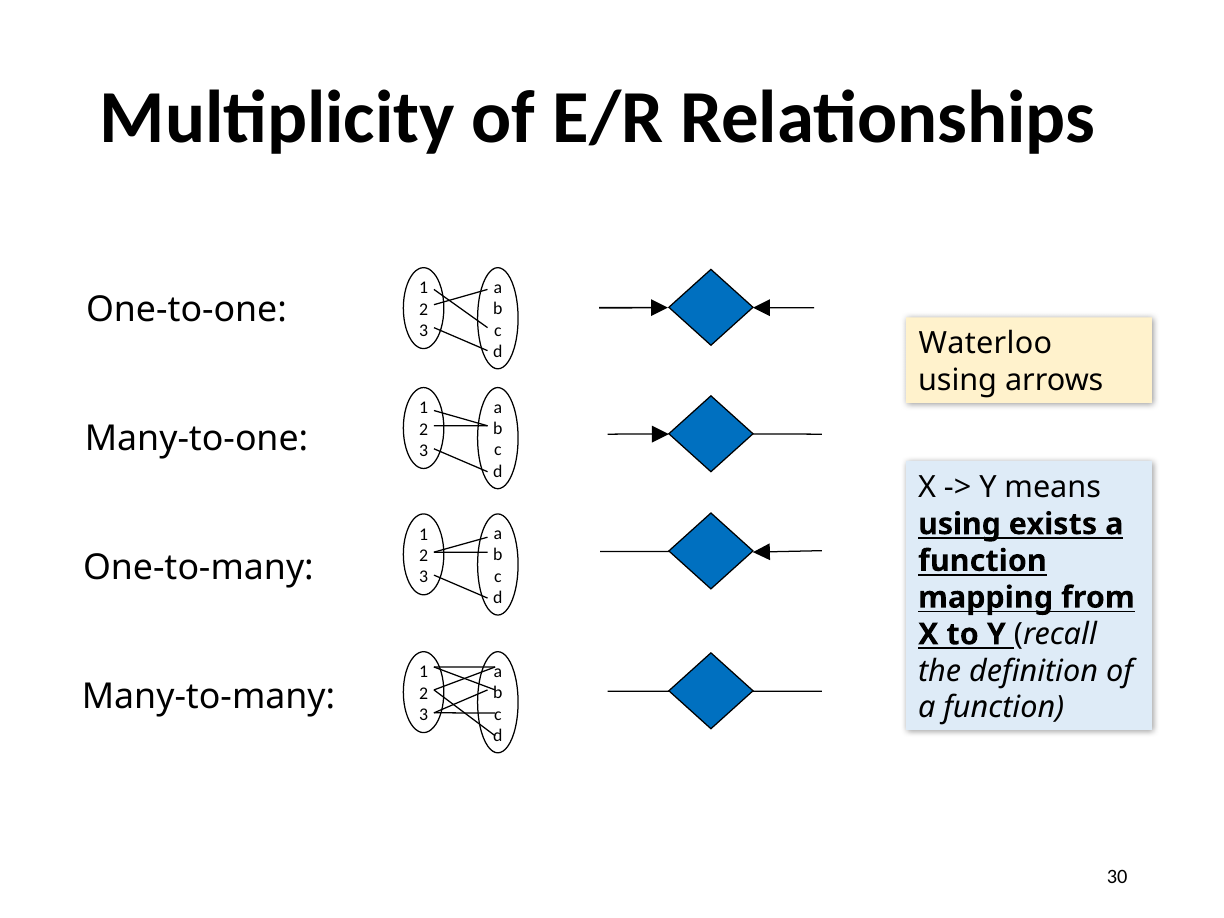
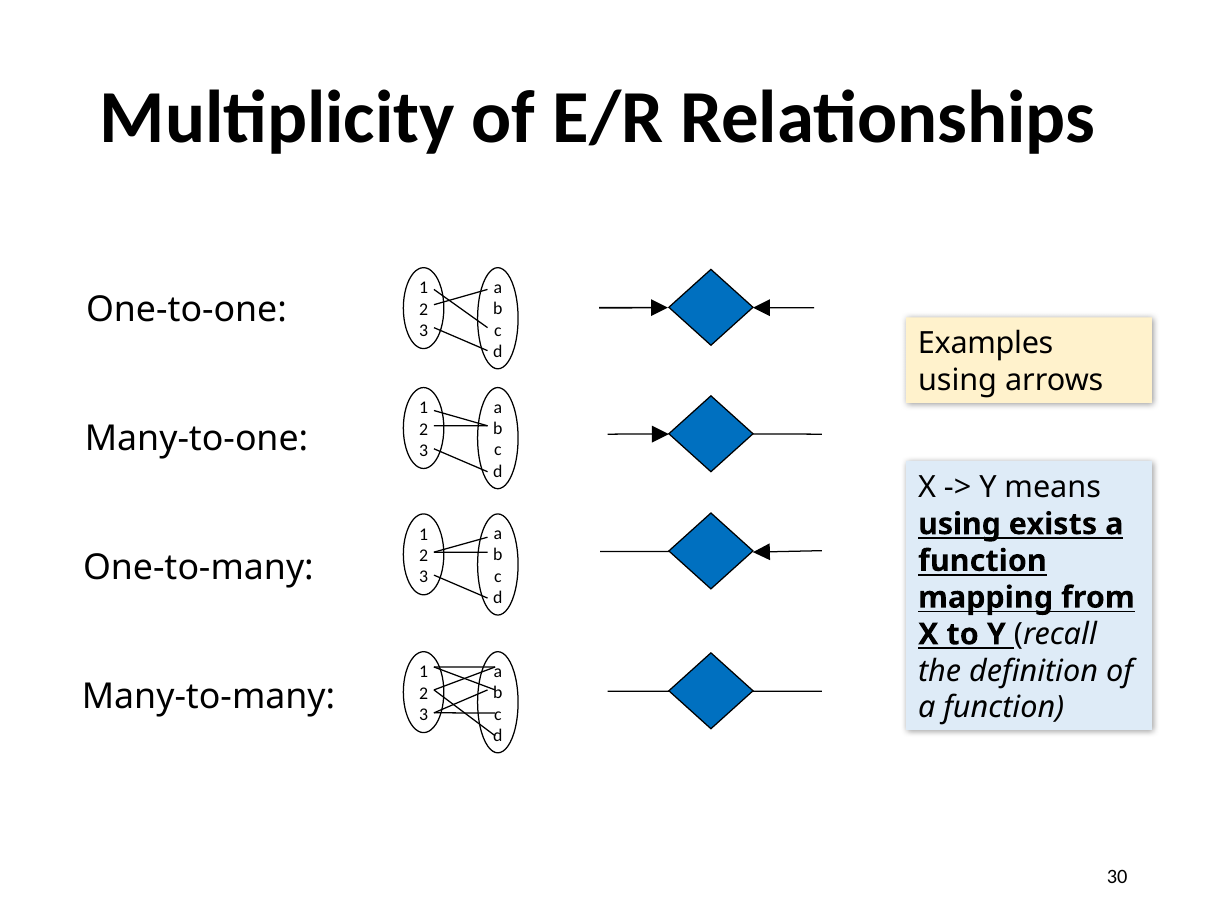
Waterloo: Waterloo -> Examples
